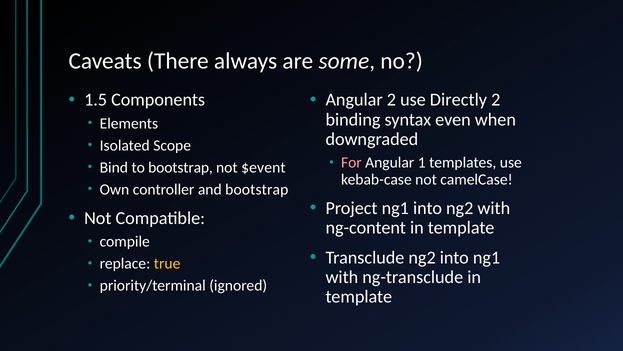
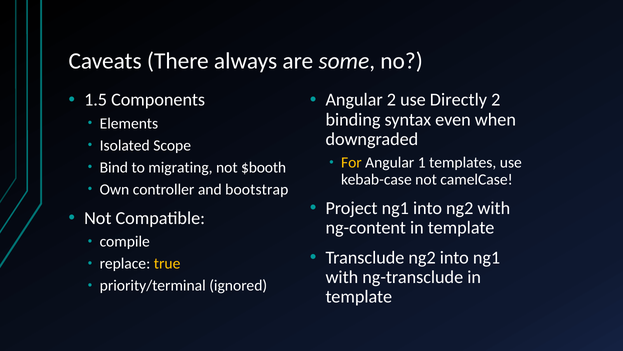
For colour: pink -> yellow
to bootstrap: bootstrap -> migrating
$event: $event -> $booth
